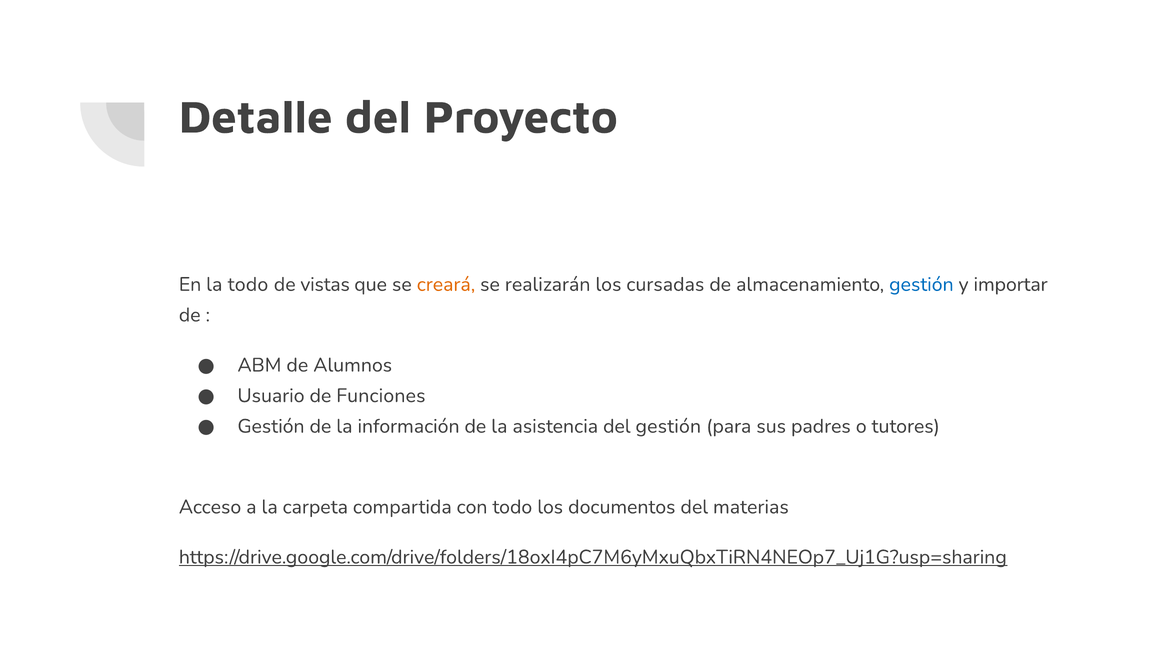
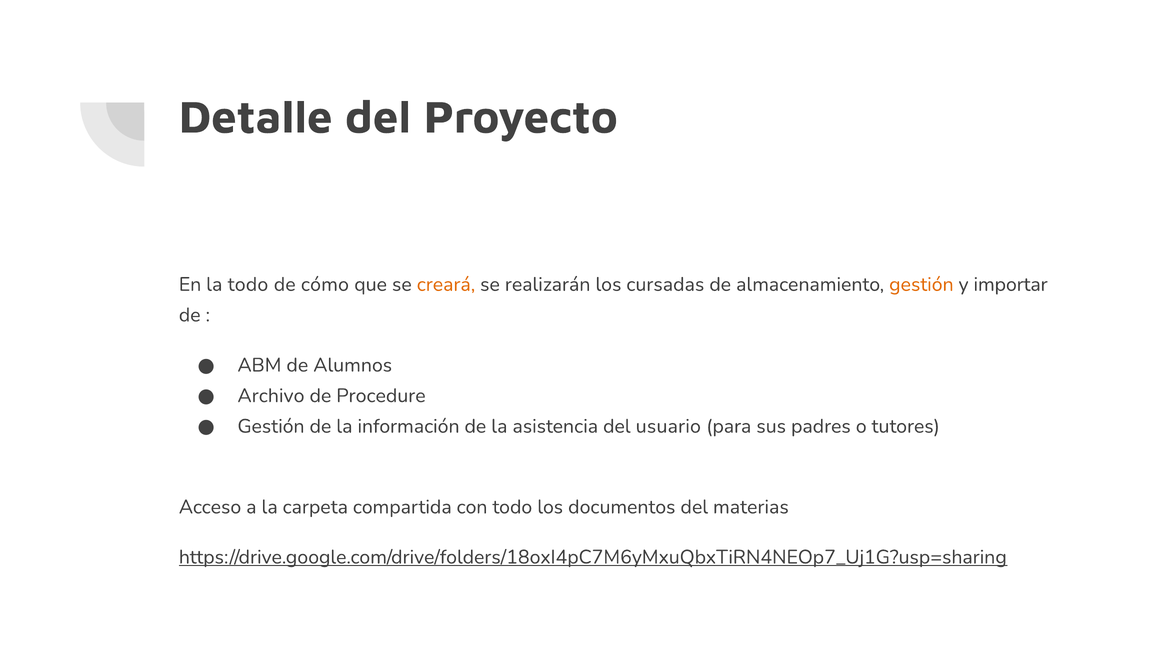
vistas: vistas -> cómo
gestión at (921, 284) colour: blue -> orange
Usuario: Usuario -> Archivo
Funciones: Funciones -> Procedure
del gestión: gestión -> usuario
